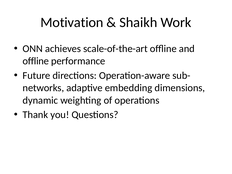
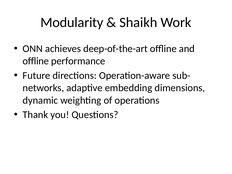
Motivation: Motivation -> Modularity
scale-of-the-art: scale-of-the-art -> deep-of-the-art
